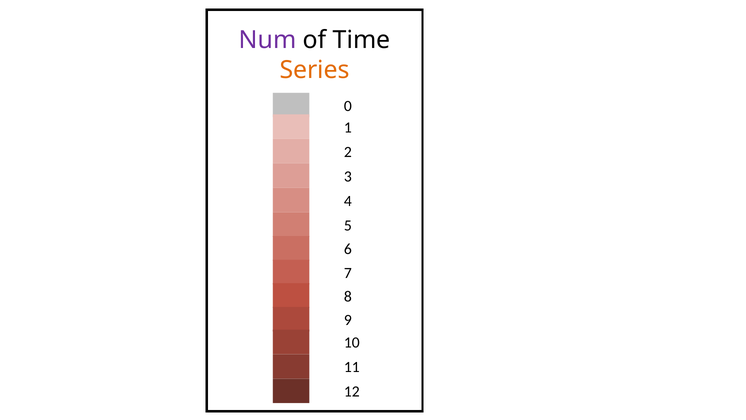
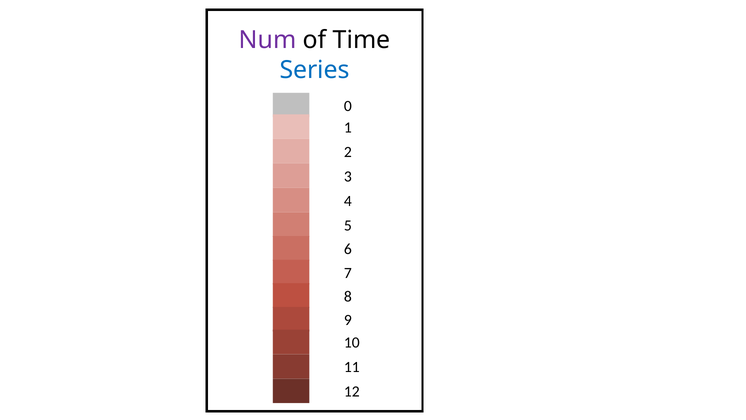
Series colour: orange -> blue
